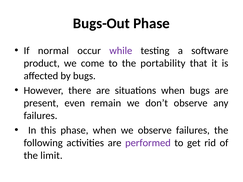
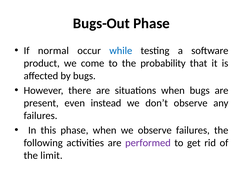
while colour: purple -> blue
portability: portability -> probability
remain: remain -> instead
